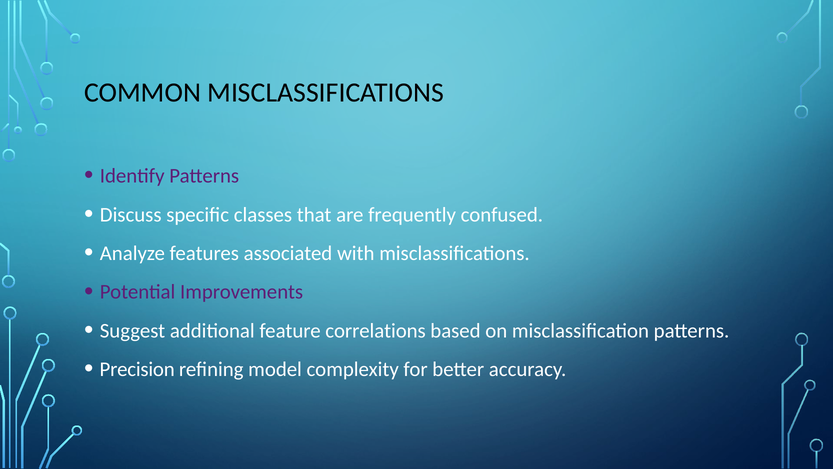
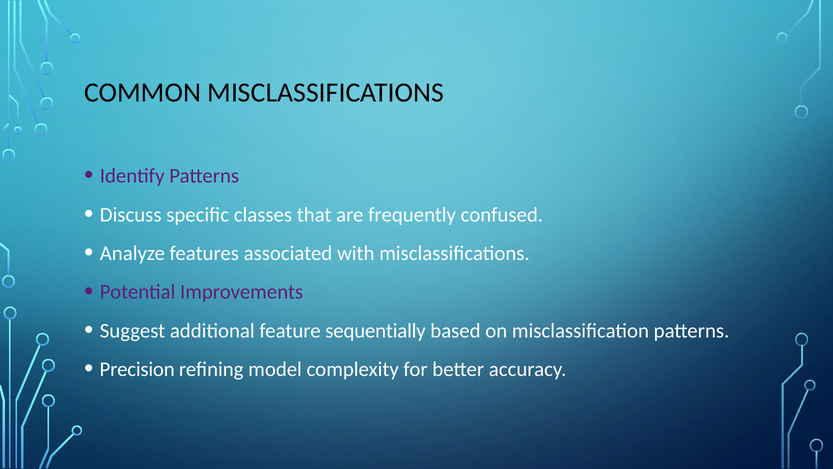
correlations: correlations -> sequentially
